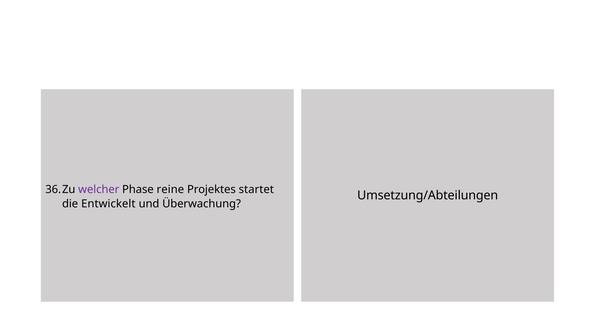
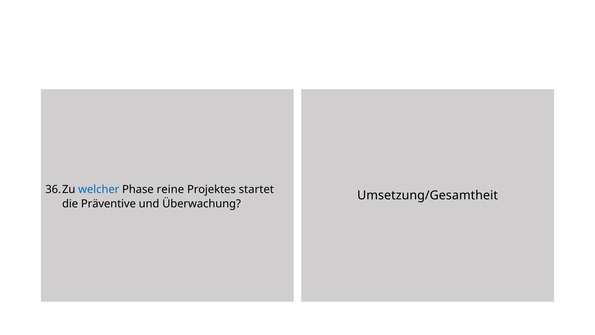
welcher colour: purple -> blue
Umsetzung/Abteilungen: Umsetzung/Abteilungen -> Umsetzung/Gesamtheit
Entwickelt: Entwickelt -> Präventive
